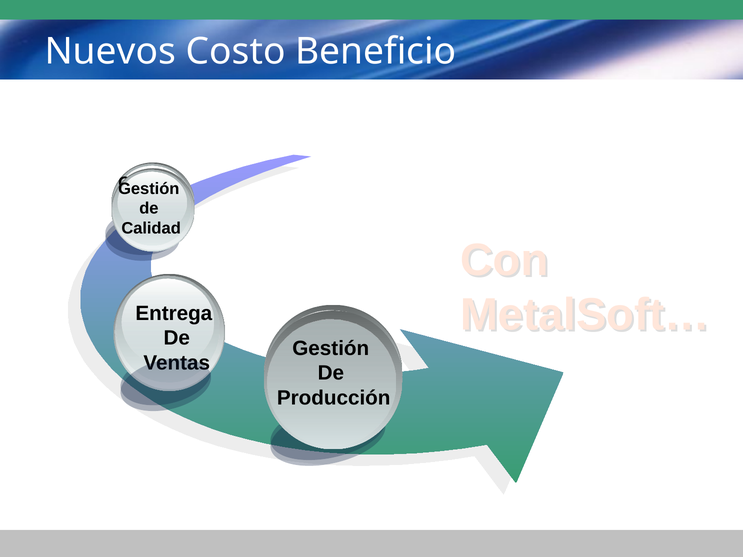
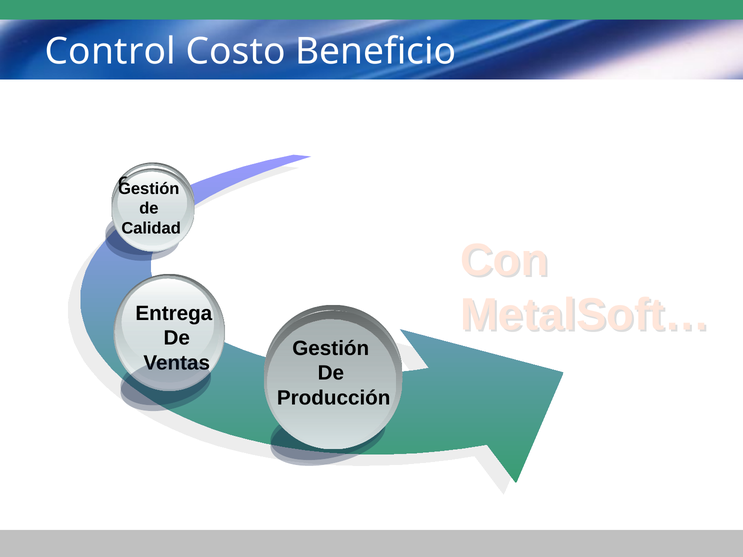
Nuevos: Nuevos -> Control
